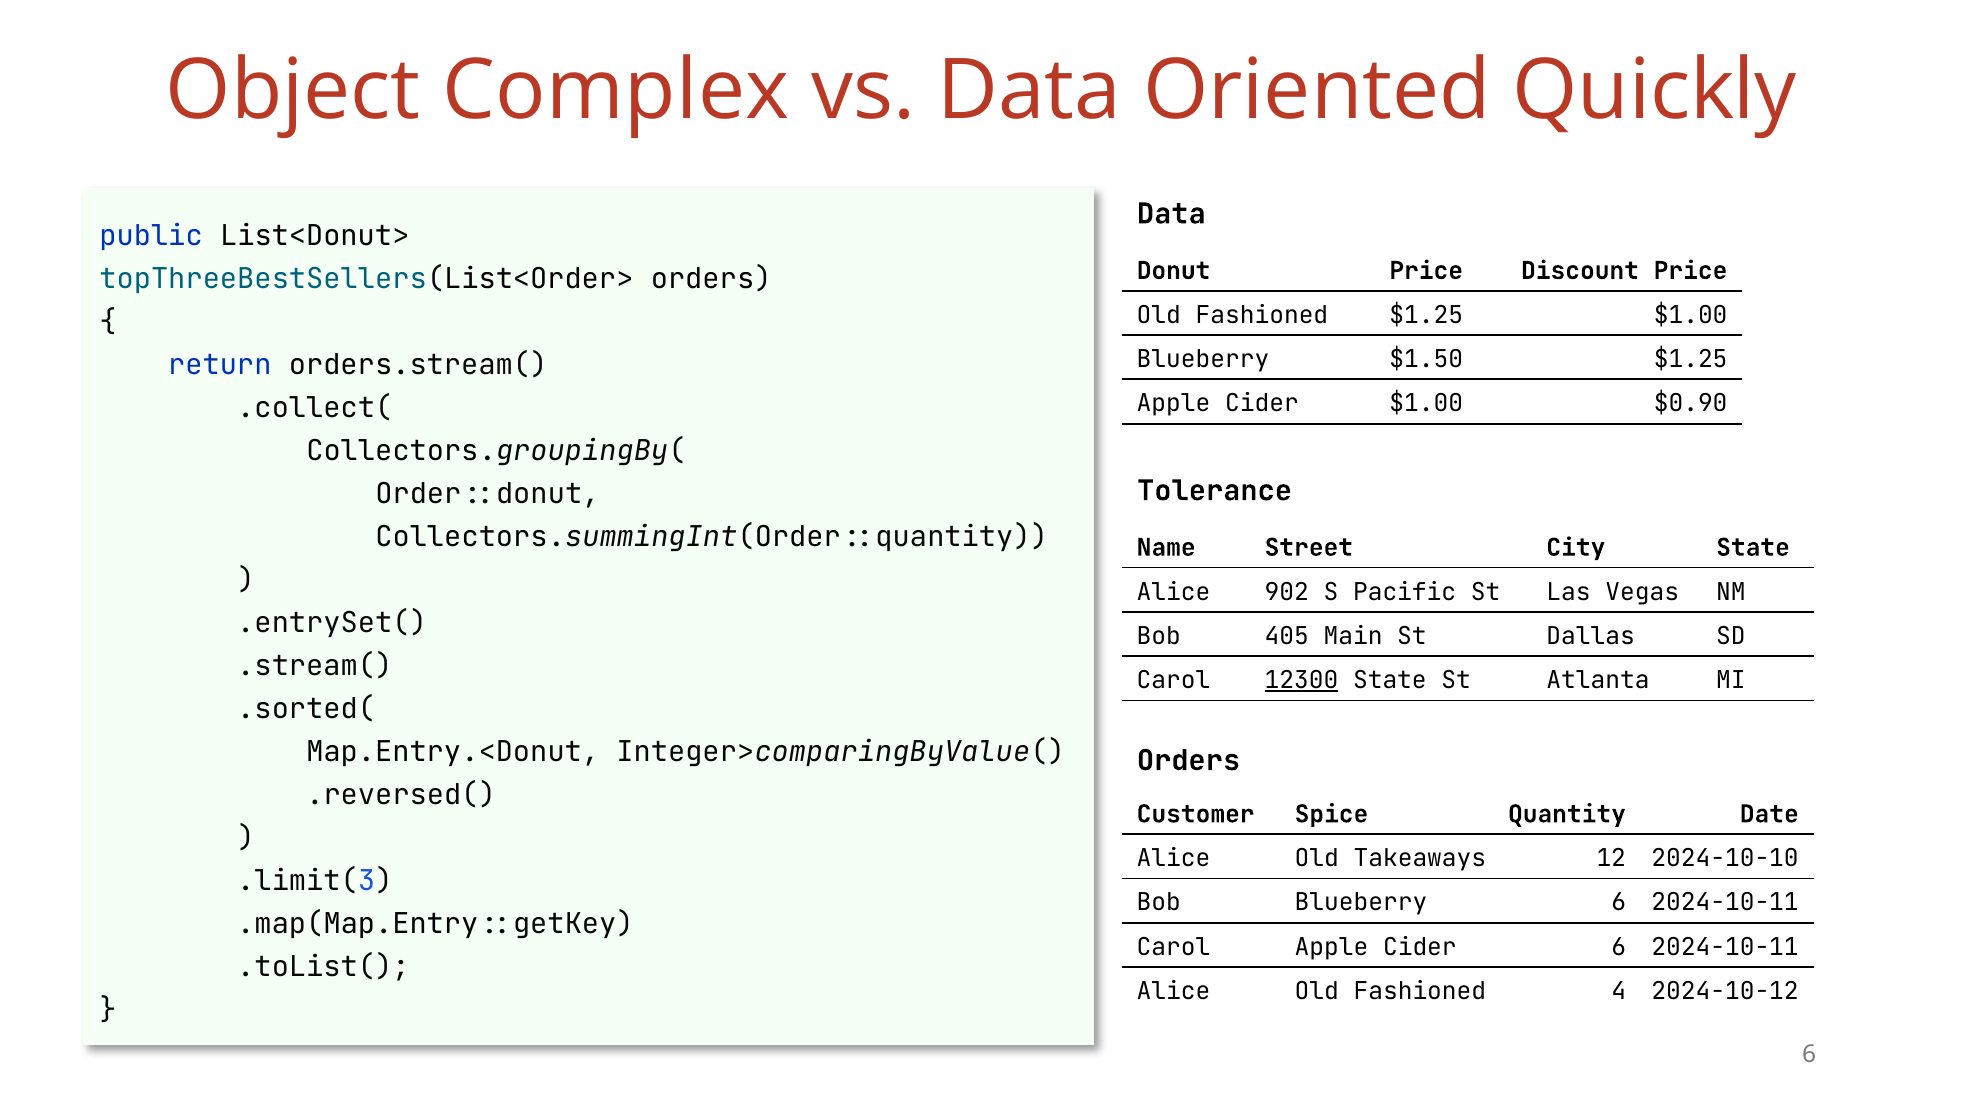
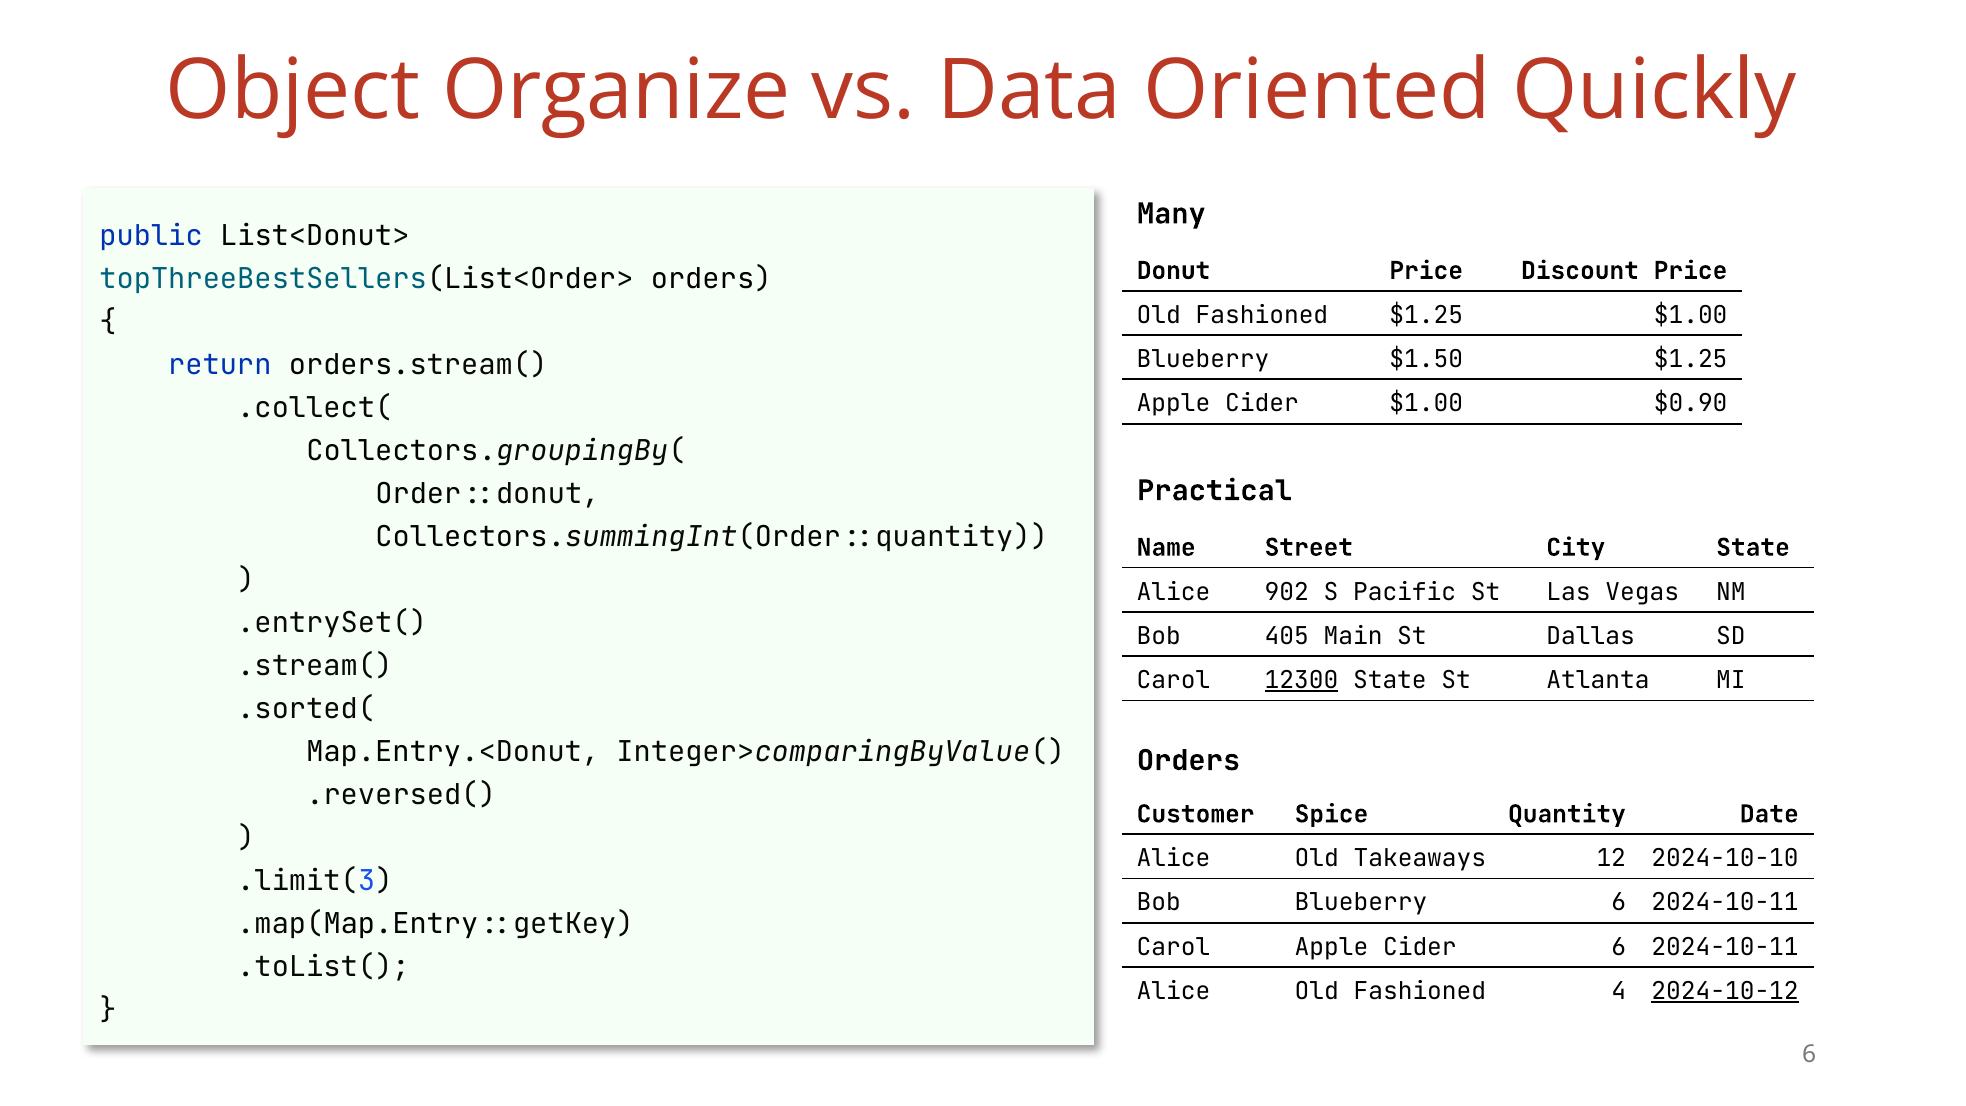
Complex: Complex -> Organize
Data at (1171, 214): Data -> Many
Tolerance: Tolerance -> Practical
2024-10-12 underline: none -> present
